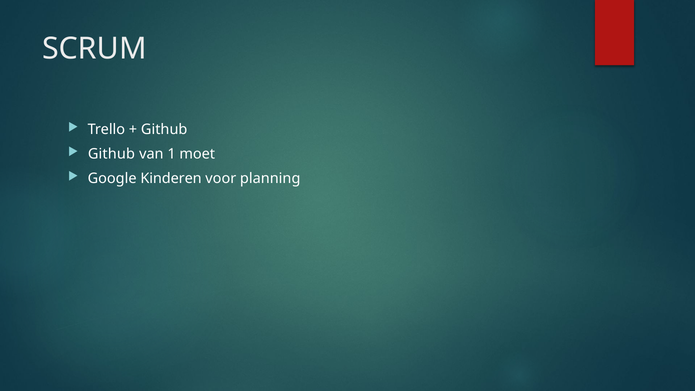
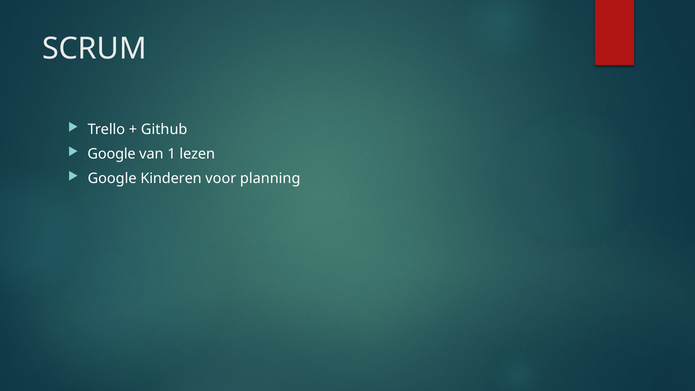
Github at (111, 154): Github -> Google
moet: moet -> lezen
